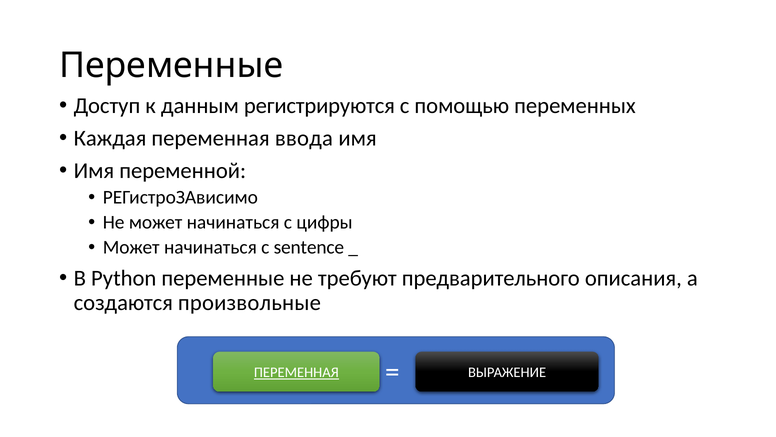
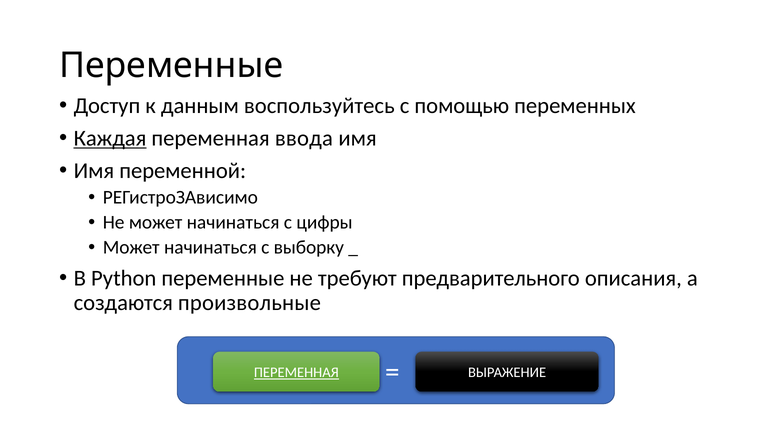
регистрируются: регистрируются -> воспользуйтесь
Каждая underline: none -> present
sentence: sentence -> выборку
